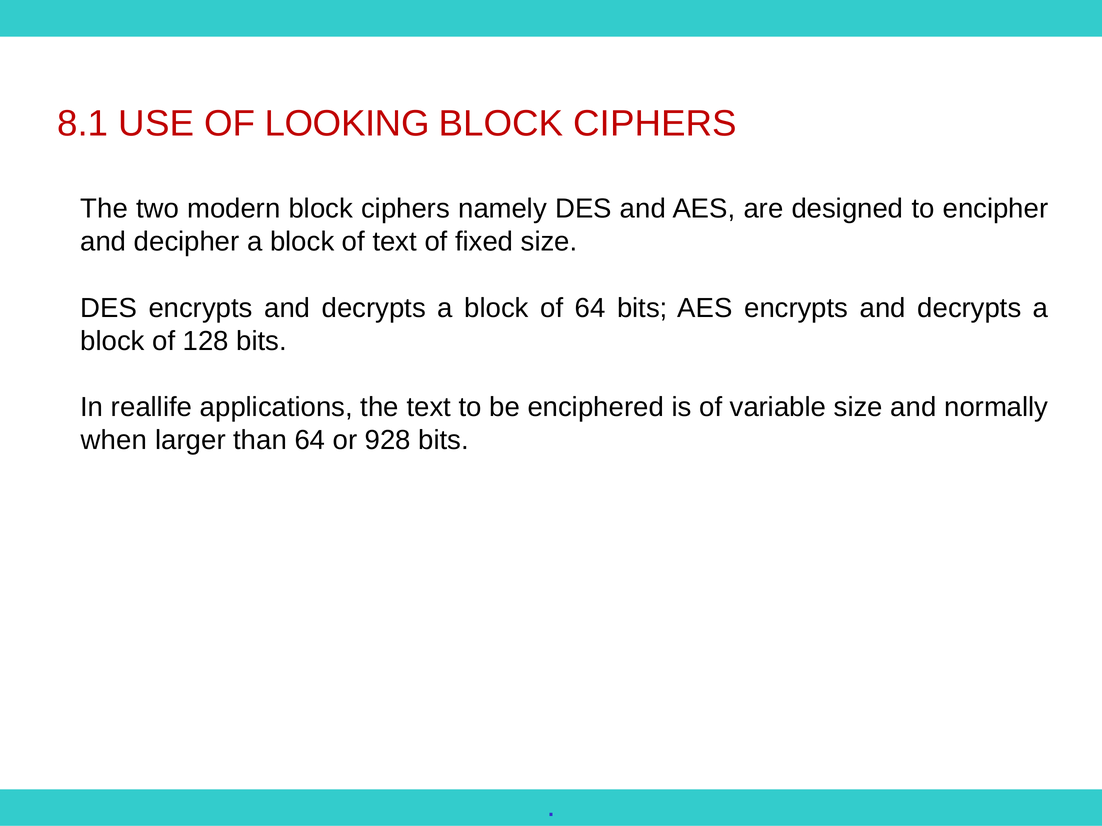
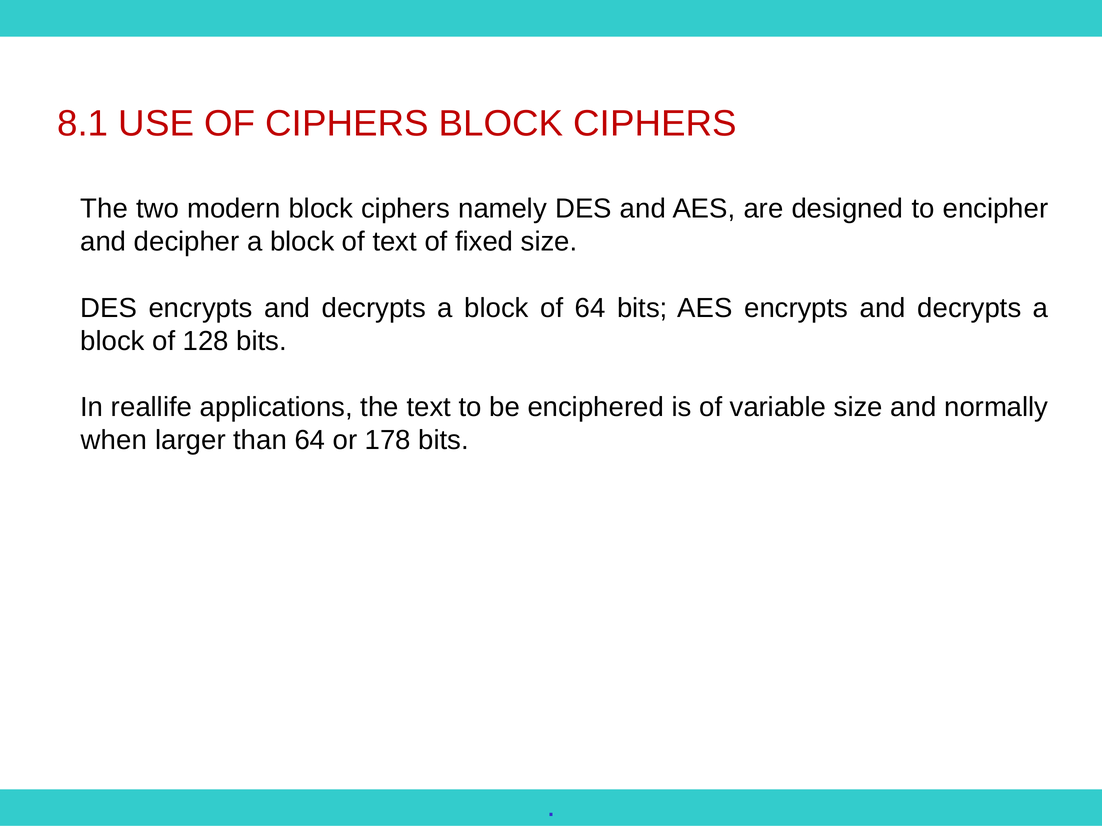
OF LOOKING: LOOKING -> CIPHERS
928: 928 -> 178
